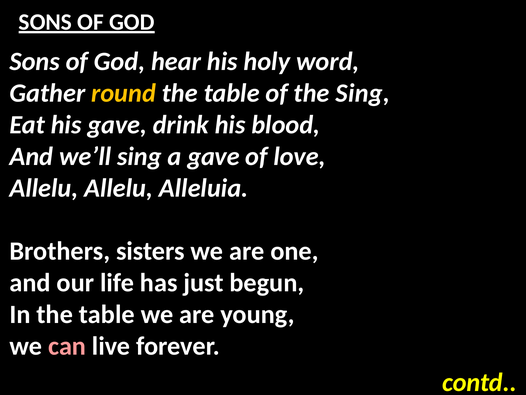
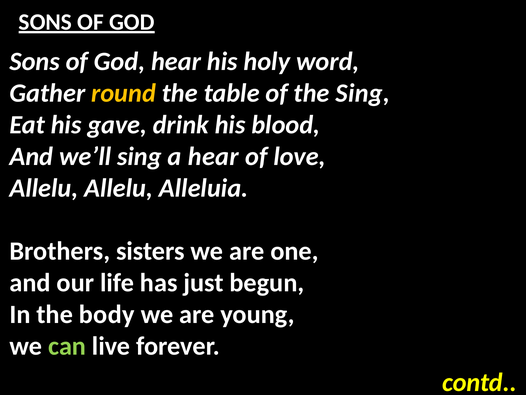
a gave: gave -> hear
In the table: table -> body
can colour: pink -> light green
